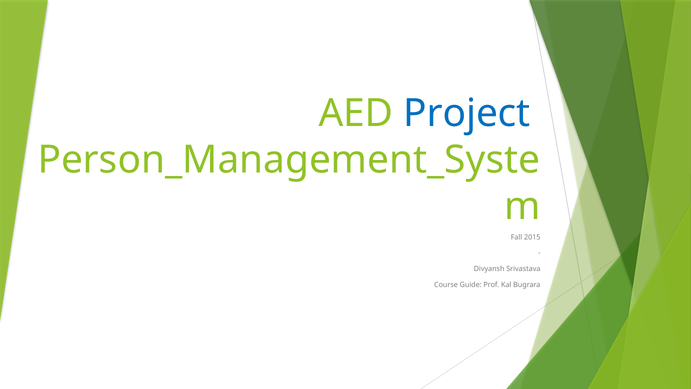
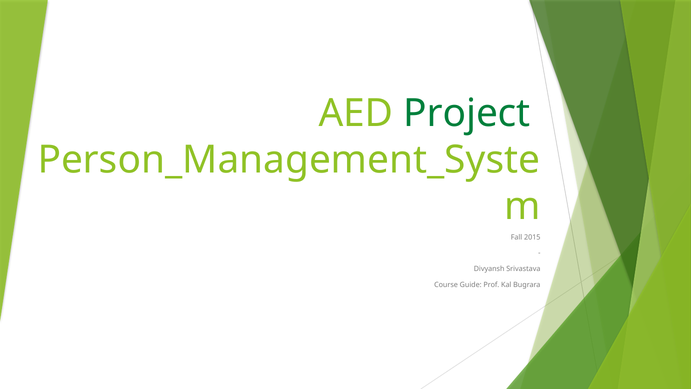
Project colour: blue -> green
